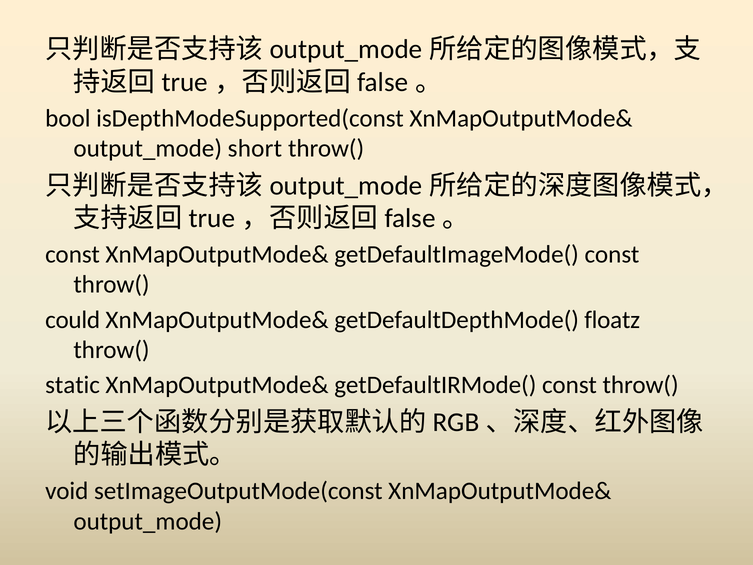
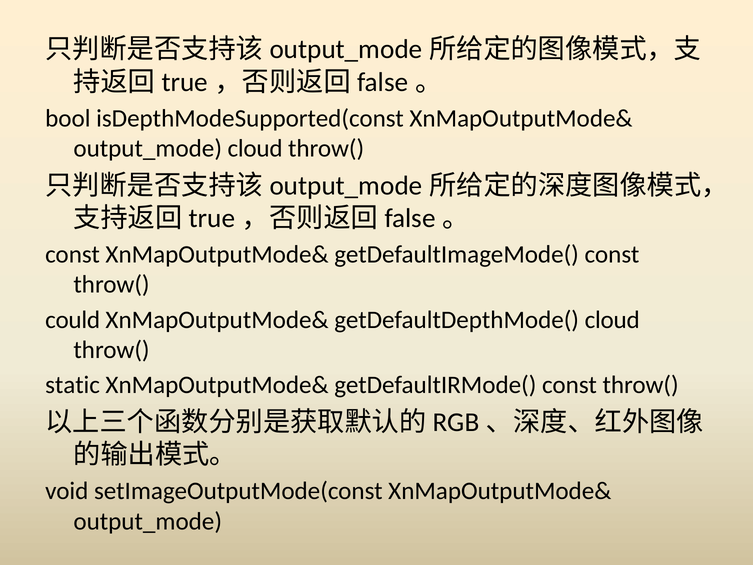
output_mode short: short -> cloud
getDefaultDepthMode( floatz: floatz -> cloud
